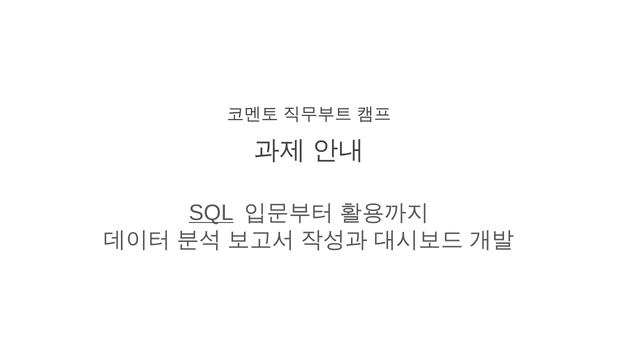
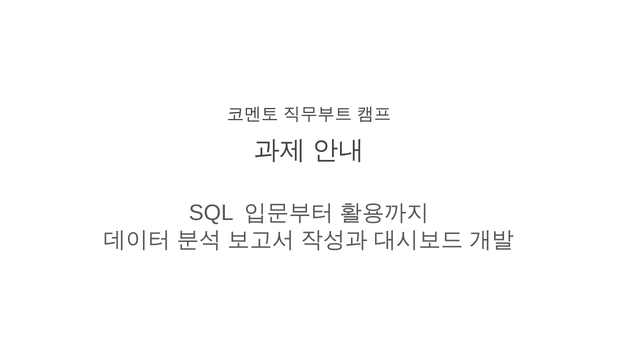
SQL underline: present -> none
